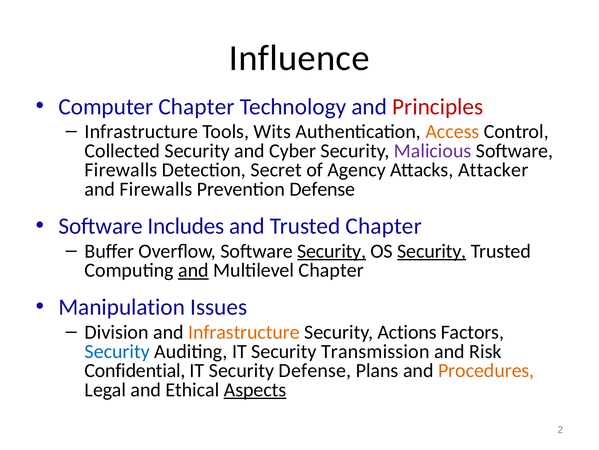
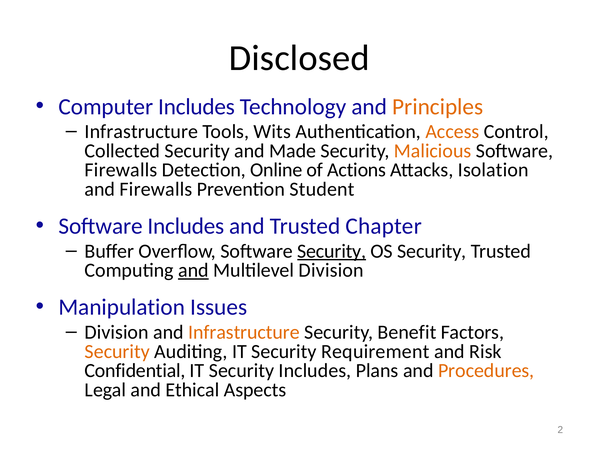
Influence: Influence -> Disclosed
Computer Chapter: Chapter -> Includes
Principles colour: red -> orange
Cyber: Cyber -> Made
Malicious colour: purple -> orange
Secret: Secret -> Online
Agency: Agency -> Actions
Attacker: Attacker -> Isolation
Prevention Defense: Defense -> Student
Security at (432, 251) underline: present -> none
Multilevel Chapter: Chapter -> Division
Actions: Actions -> Benefit
Security at (117, 351) colour: blue -> orange
Transmission: Transmission -> Requirement
Security Defense: Defense -> Includes
Aspects underline: present -> none
